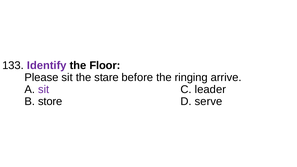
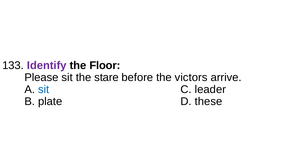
ringing: ringing -> victors
sit at (44, 89) colour: purple -> blue
store: store -> plate
serve: serve -> these
